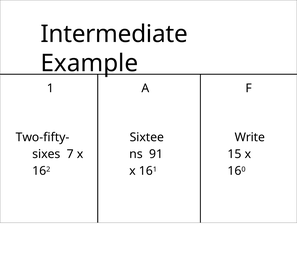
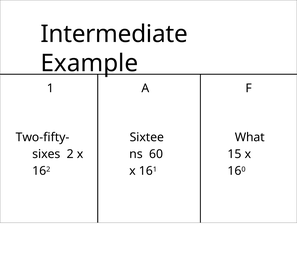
Write: Write -> What
7: 7 -> 2
91: 91 -> 60
